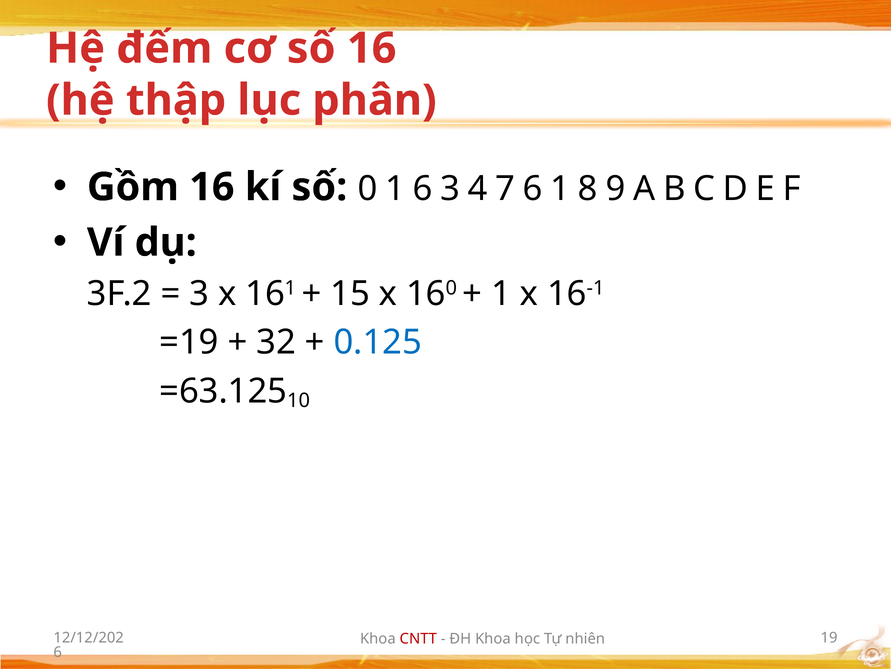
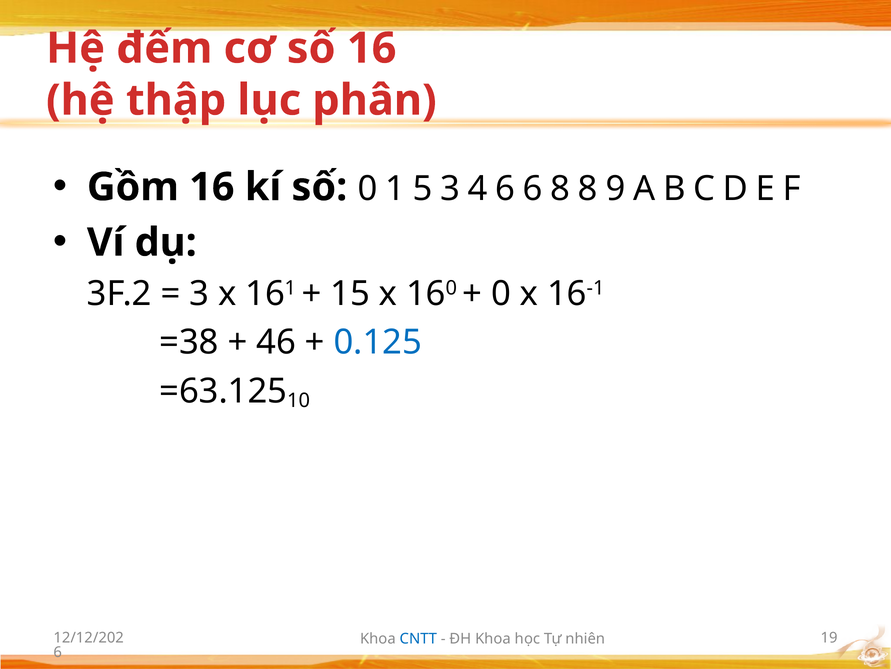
1 6: 6 -> 5
4 7: 7 -> 6
6 1: 1 -> 8
1 at (501, 294): 1 -> 0
=19: =19 -> =38
32: 32 -> 46
CNTT colour: red -> blue
